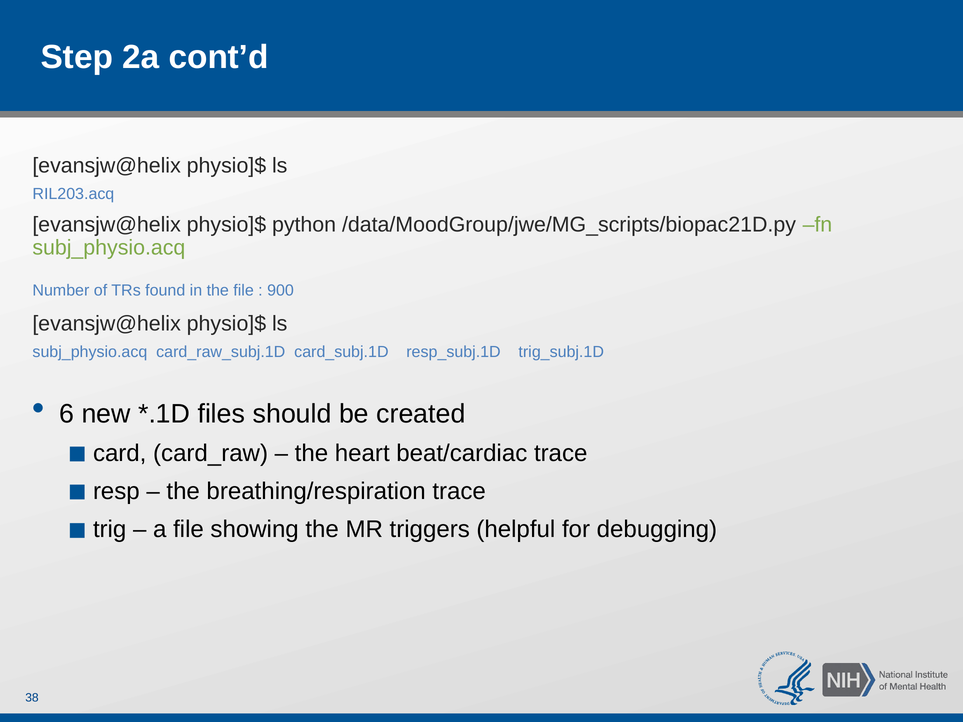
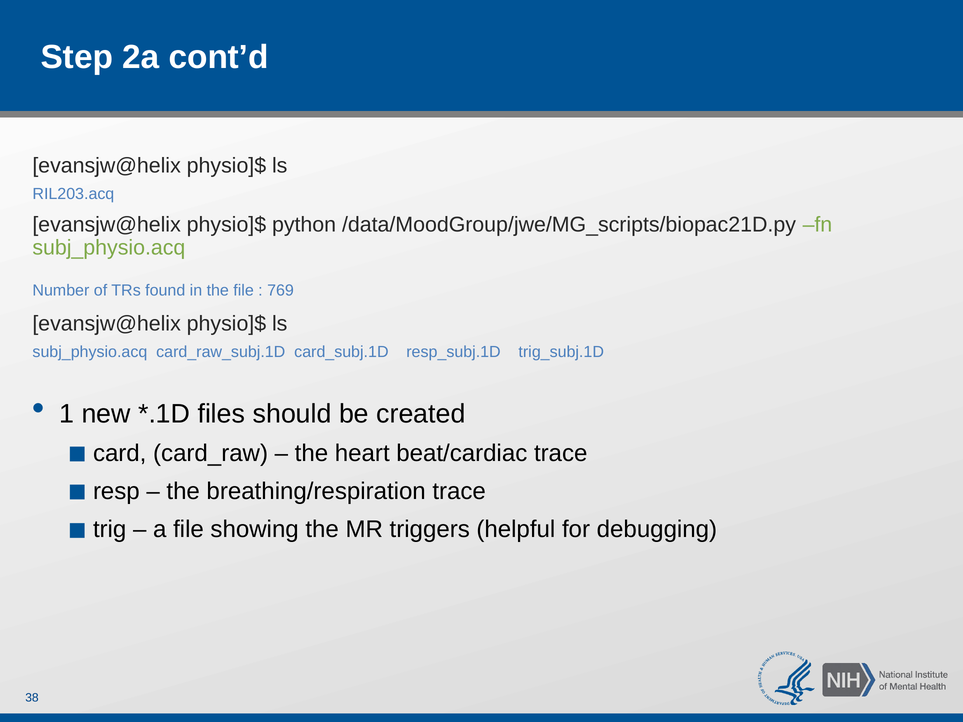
900: 900 -> 769
6: 6 -> 1
